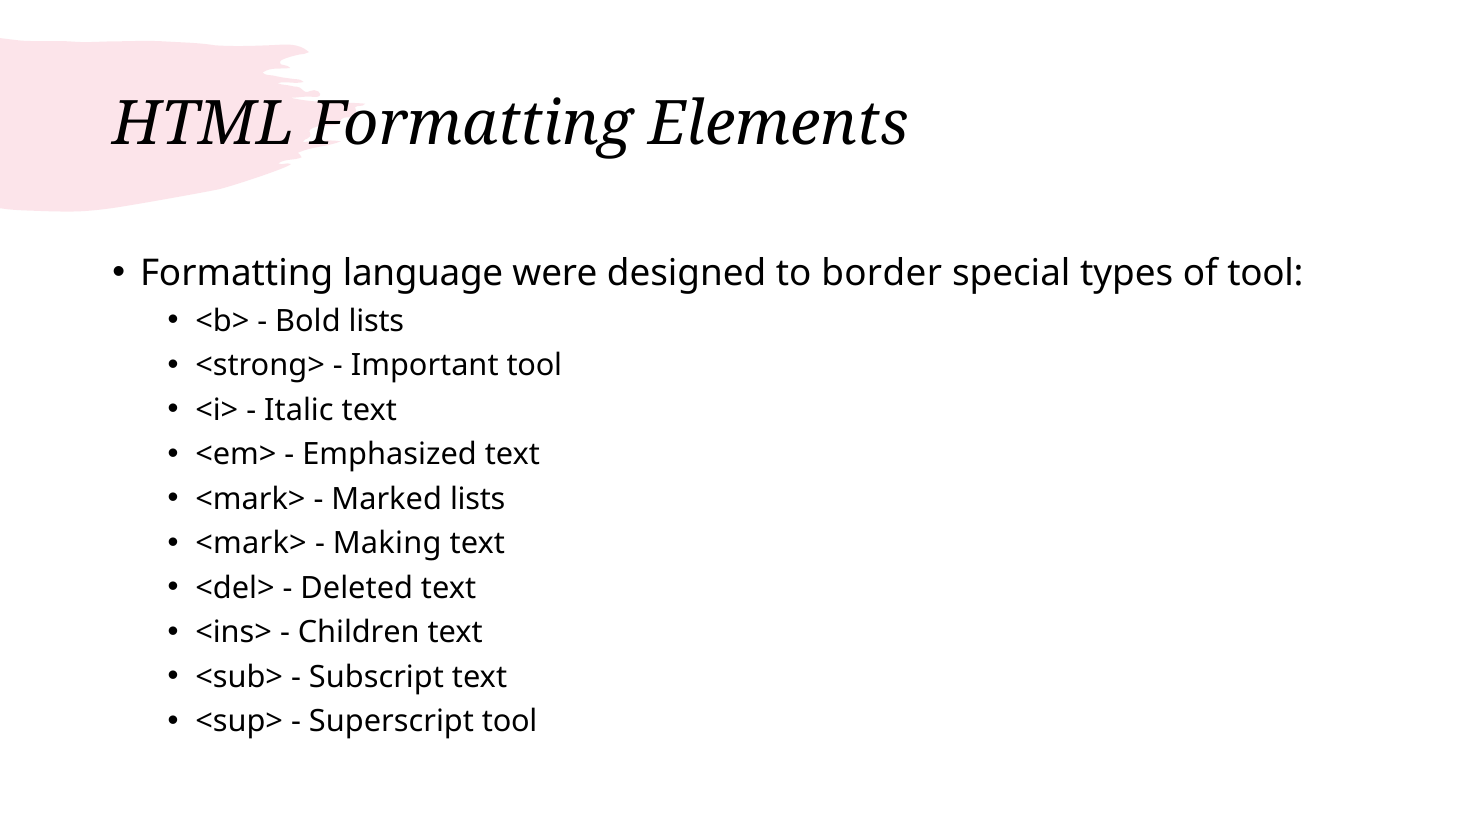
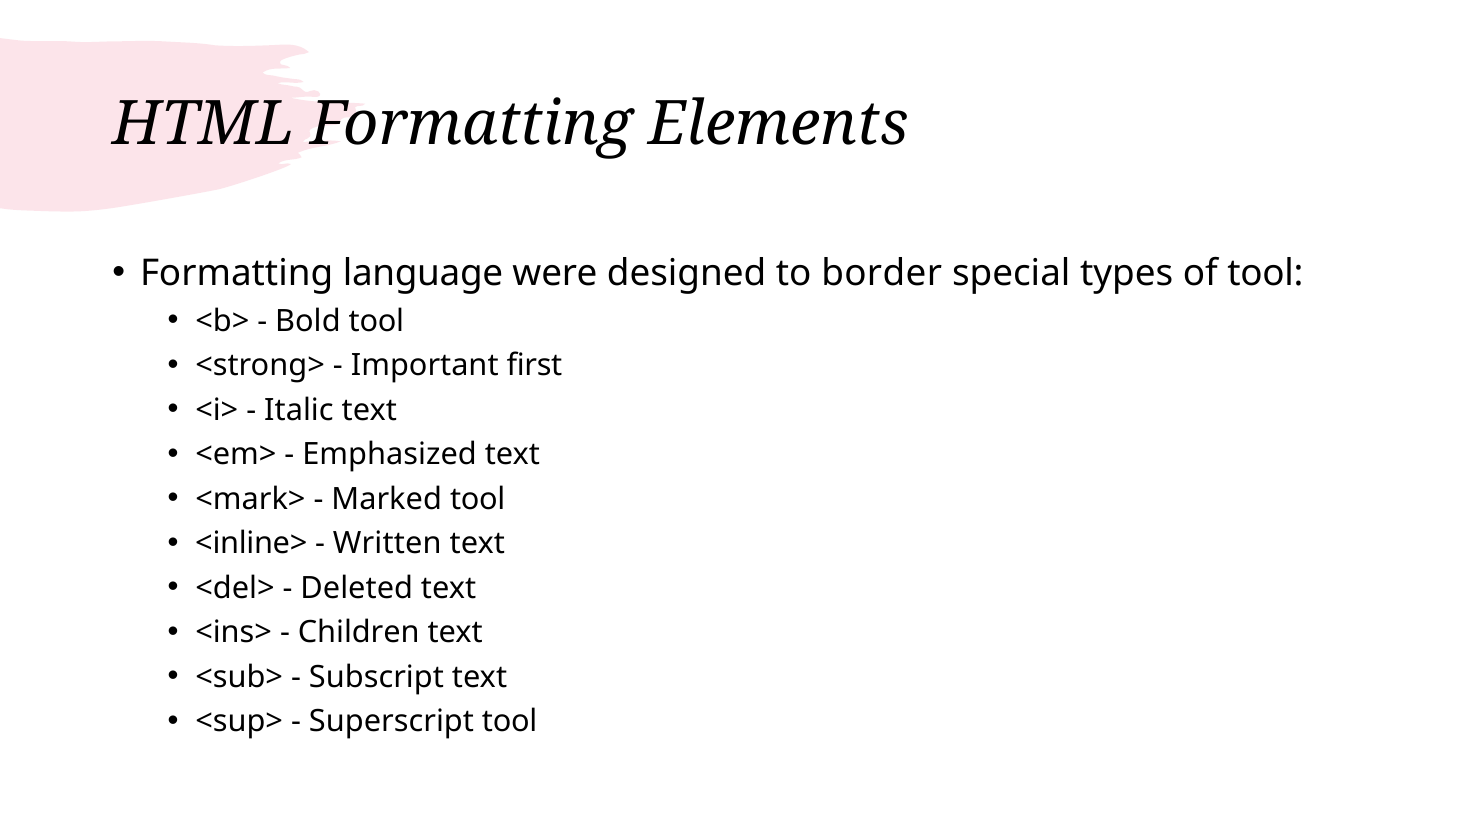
Bold lists: lists -> tool
Important tool: tool -> first
Marked lists: lists -> tool
<mark> at (251, 544): <mark> -> <inline>
Making: Making -> Written
